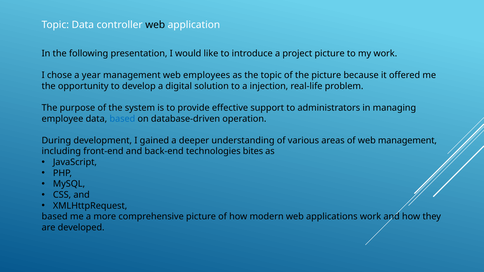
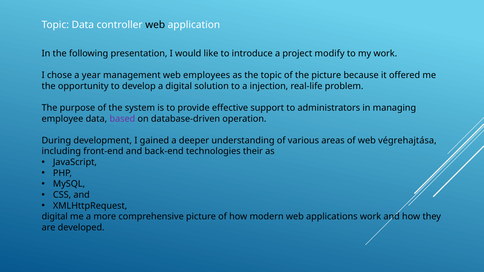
project picture: picture -> modify
based at (122, 119) colour: blue -> purple
web management: management -> végrehajtása
bites: bites -> their
based at (55, 217): based -> digital
